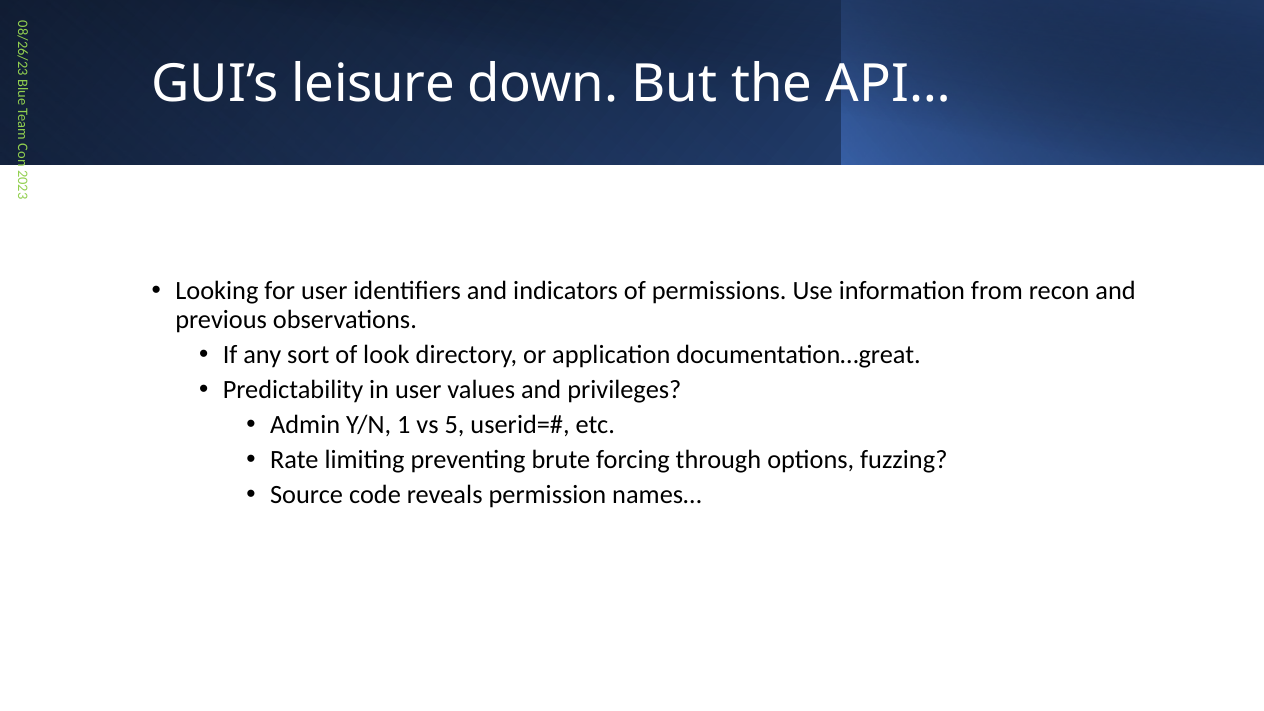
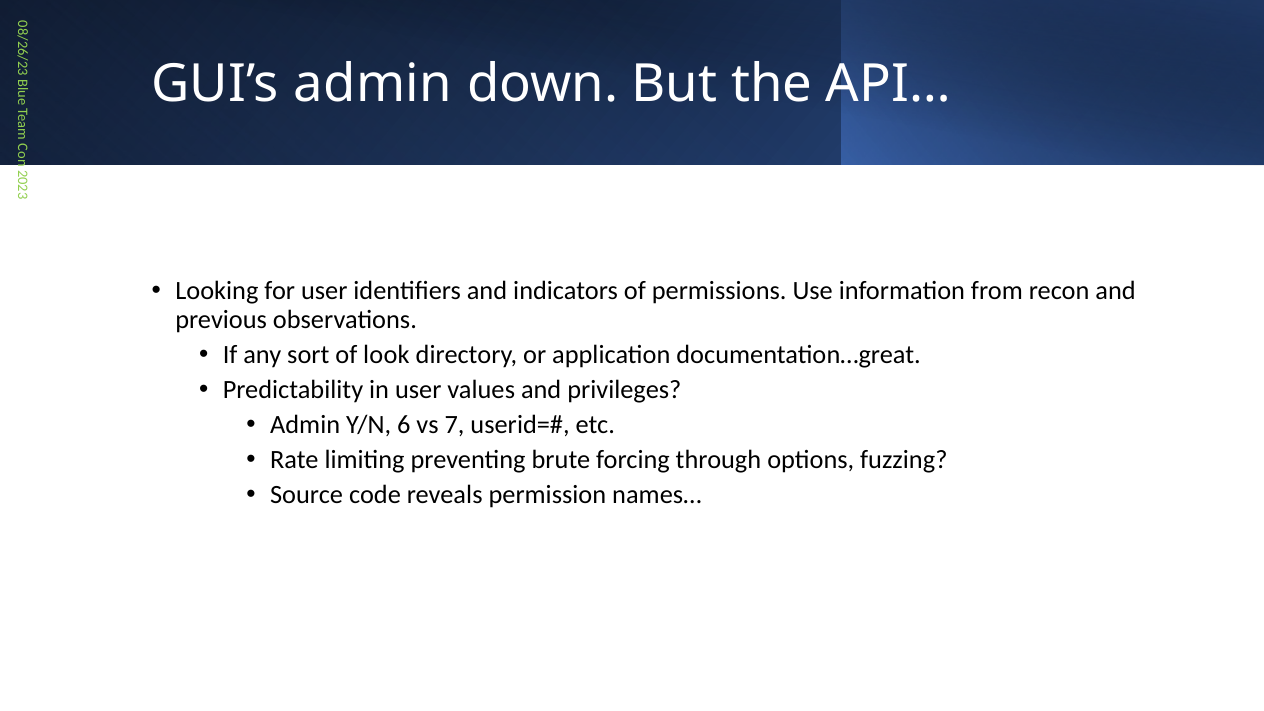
GUI’s leisure: leisure -> admin
Y/N 1: 1 -> 6
5: 5 -> 7
